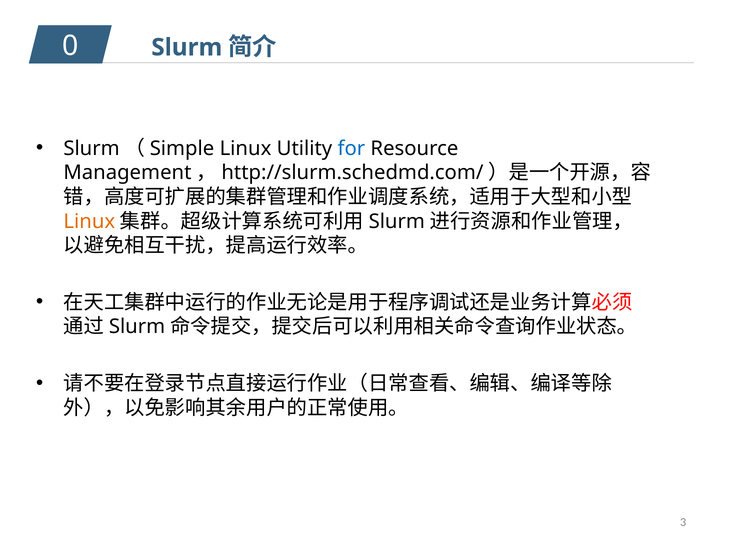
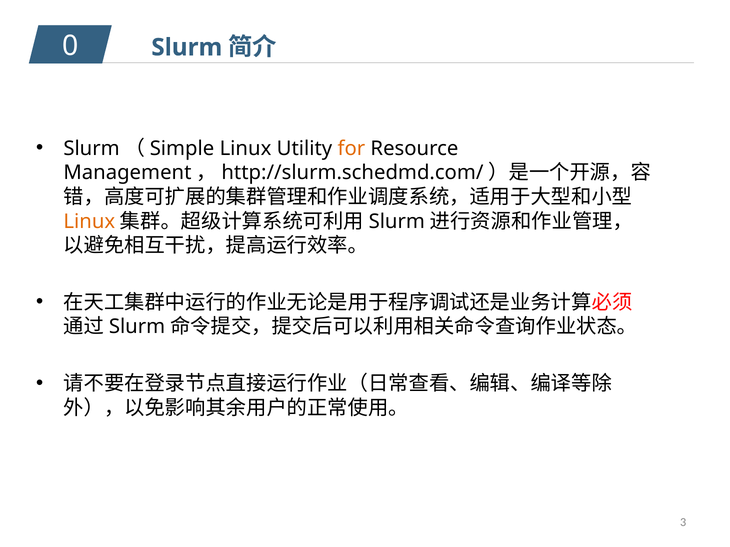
for colour: blue -> orange
